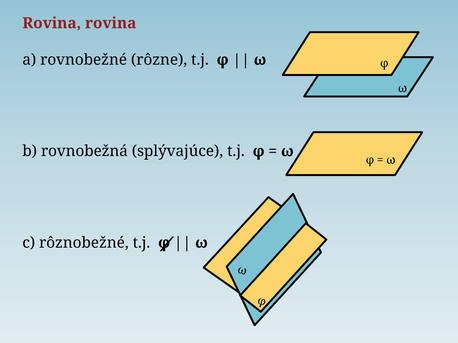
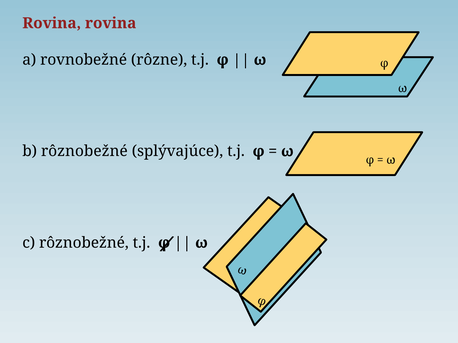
b rovnobežná: rovnobežná -> rôznobežné
